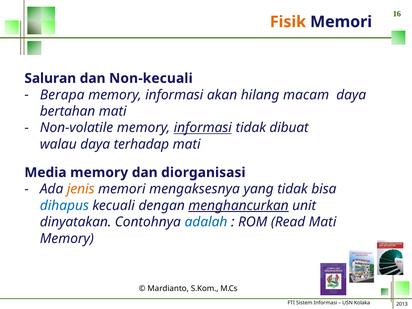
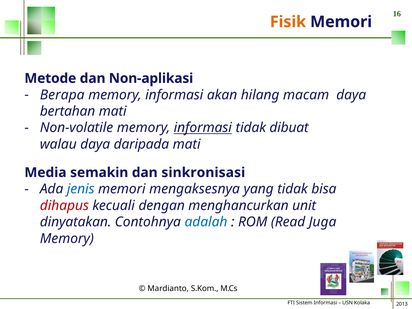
Saluran: Saluran -> Metode
Non-kecuali: Non-kecuali -> Non-aplikasi
terhadap: terhadap -> daripada
Media memory: memory -> semakin
diorganisasi: diorganisasi -> sinkronisasi
jenis colour: orange -> blue
dihapus colour: blue -> red
menghancurkan underline: present -> none
Read Mati: Mati -> Juga
